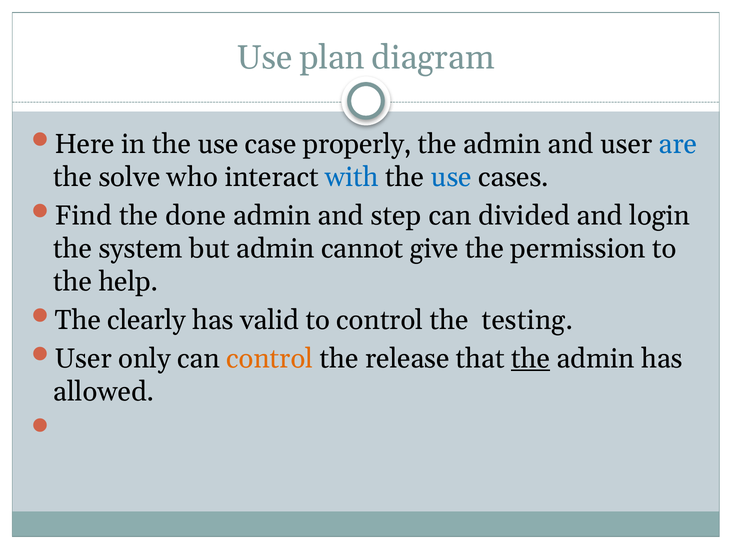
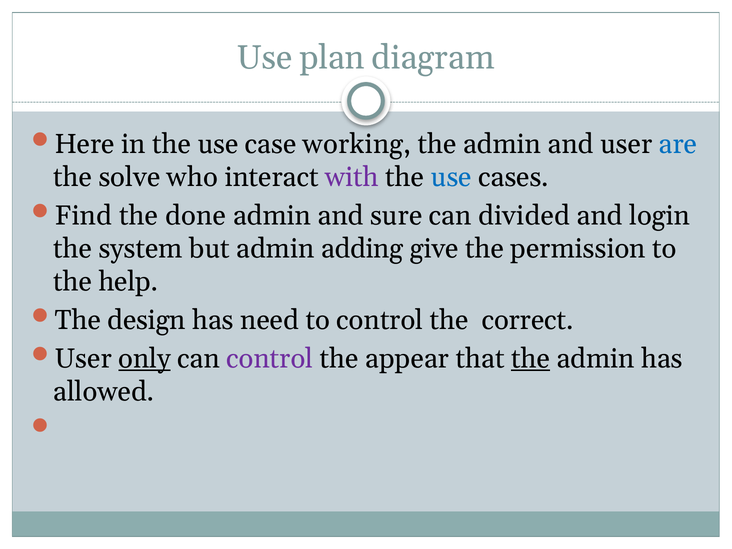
properly: properly -> working
with colour: blue -> purple
step: step -> sure
cannot: cannot -> adding
clearly: clearly -> design
valid: valid -> need
testing: testing -> correct
only underline: none -> present
control at (270, 359) colour: orange -> purple
release: release -> appear
